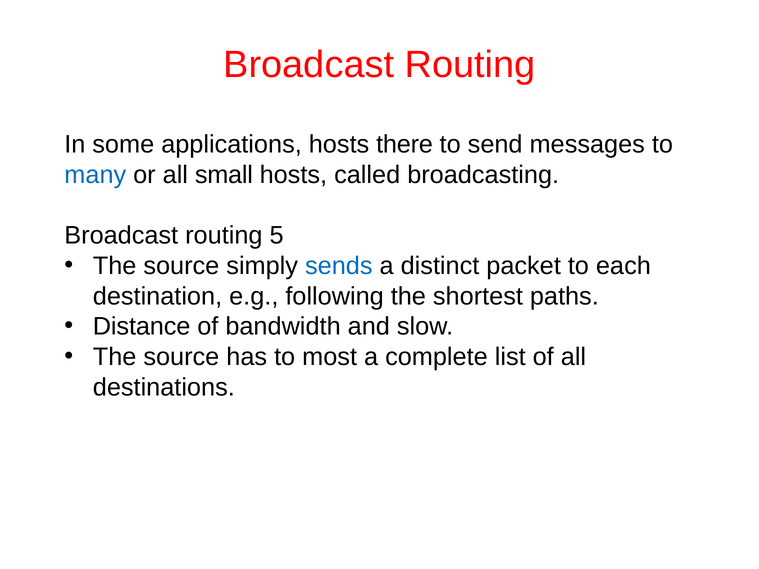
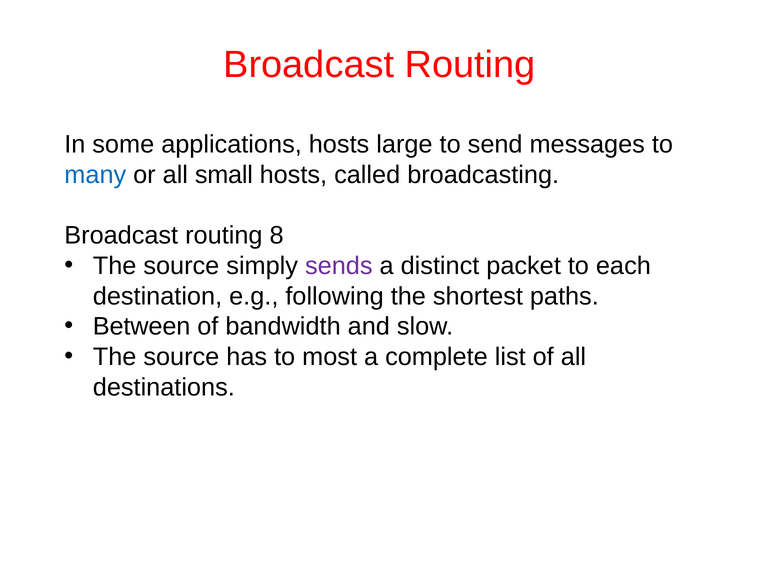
there: there -> large
5: 5 -> 8
sends colour: blue -> purple
Distance: Distance -> Between
